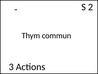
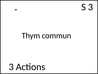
S 2: 2 -> 3
